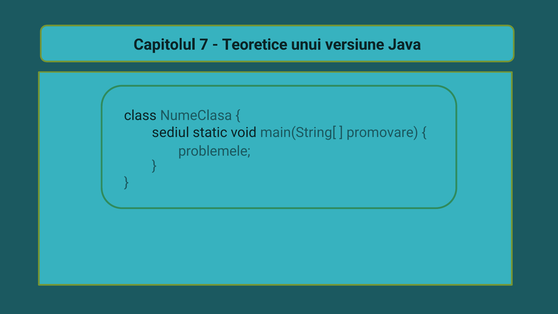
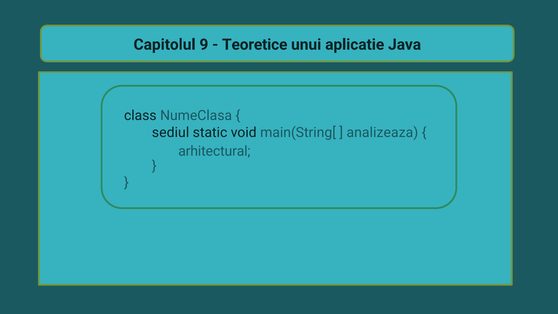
7: 7 -> 9
versiune: versiune -> aplicatie
promovare: promovare -> analizeaza
problemele: problemele -> arhitectural
